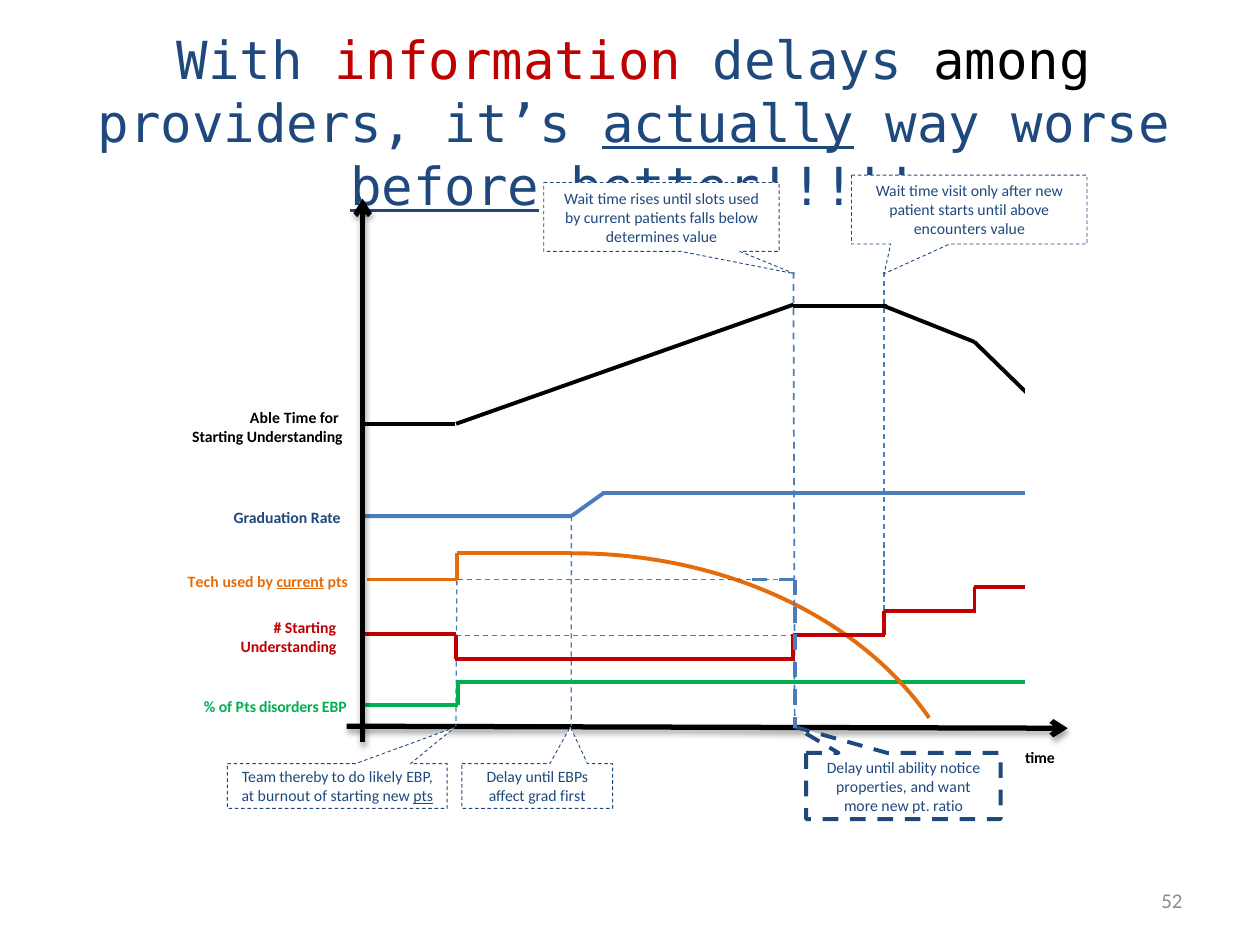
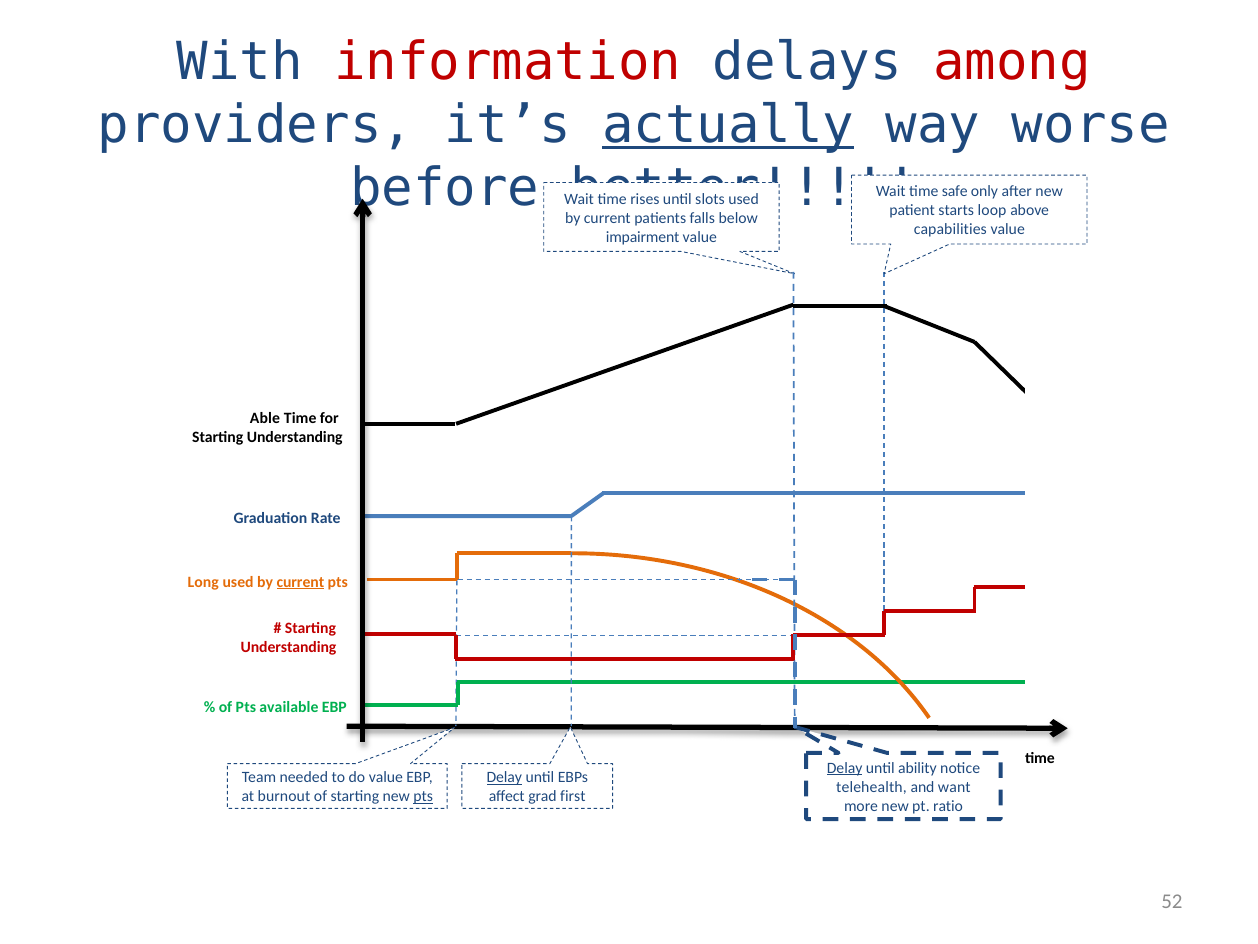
among colour: black -> red
before underline: present -> none
visit: visit -> safe
starts until: until -> loop
encounters: encounters -> capabilities
determines: determines -> impairment
Tech: Tech -> Long
disorders: disorders -> available
Delay at (845, 768) underline: none -> present
thereby: thereby -> needed
do likely: likely -> value
Delay at (504, 777) underline: none -> present
properties: properties -> telehealth
